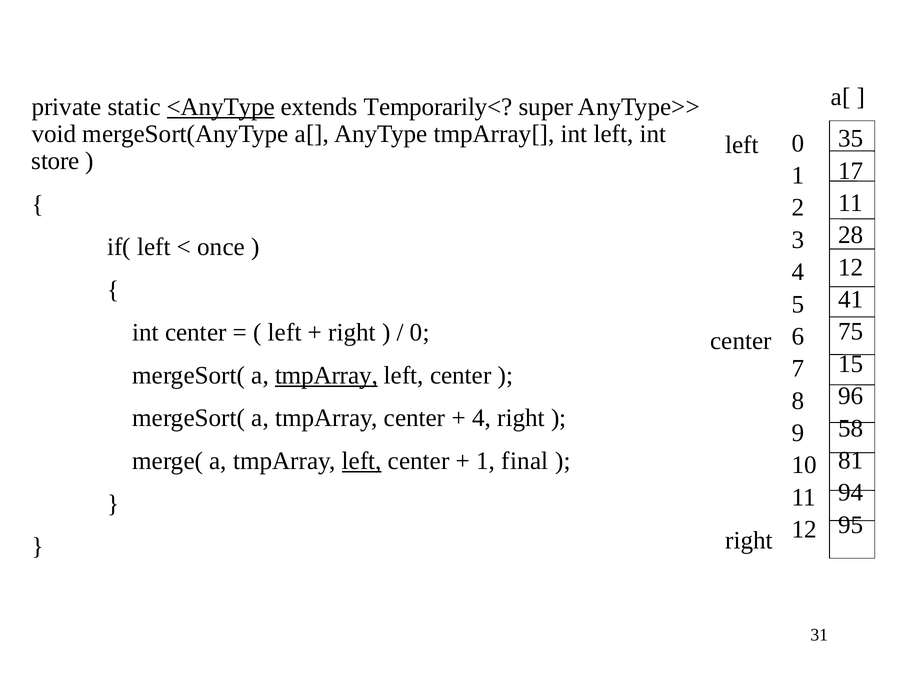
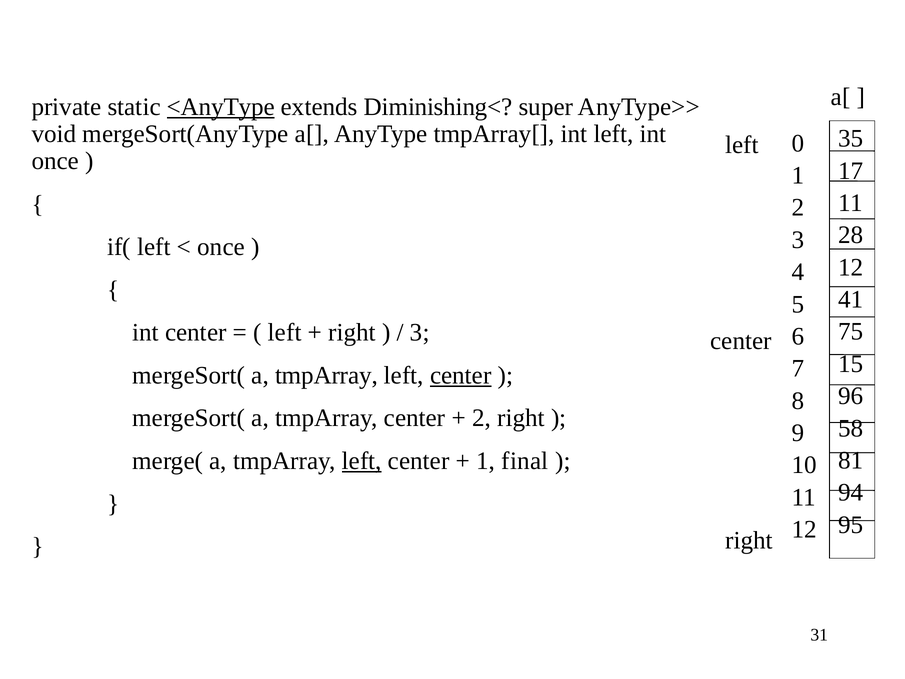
Temporarily<: Temporarily< -> Diminishing<
store at (55, 161): store -> once
0 at (420, 332): 0 -> 3
tmpArray at (326, 375) underline: present -> none
center at (461, 375) underline: none -> present
4 at (482, 418): 4 -> 2
